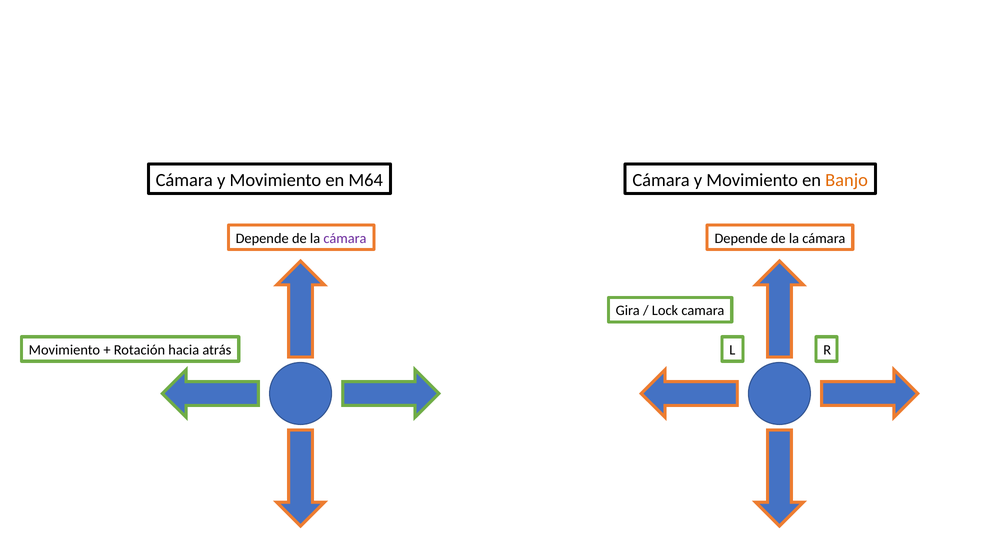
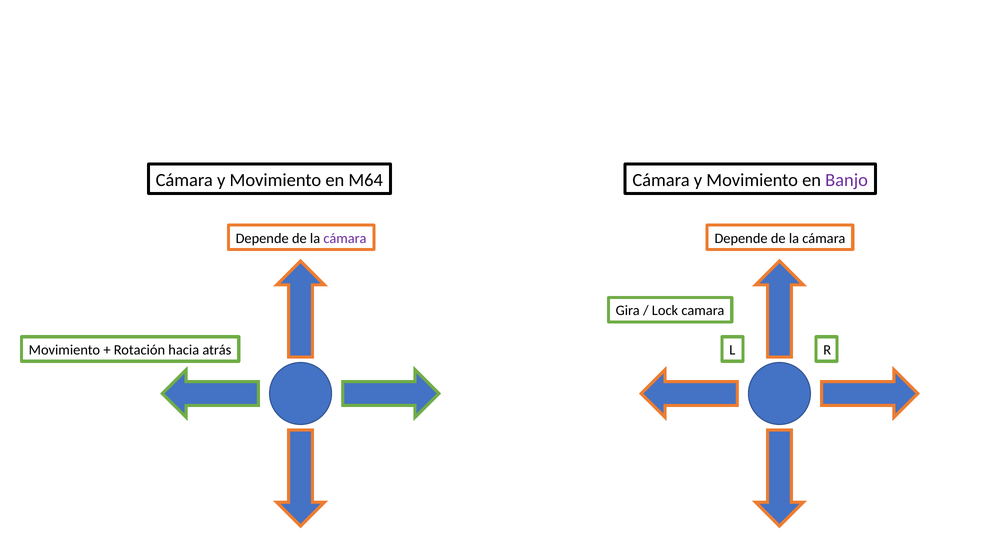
Banjo colour: orange -> purple
